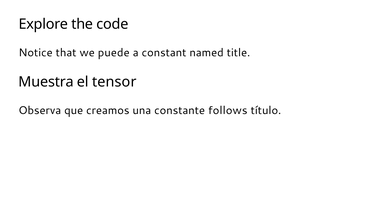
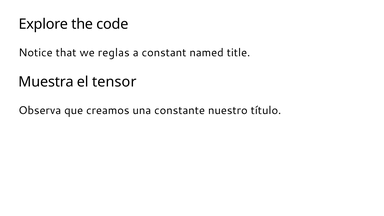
puede: puede -> reglas
follows: follows -> nuestro
